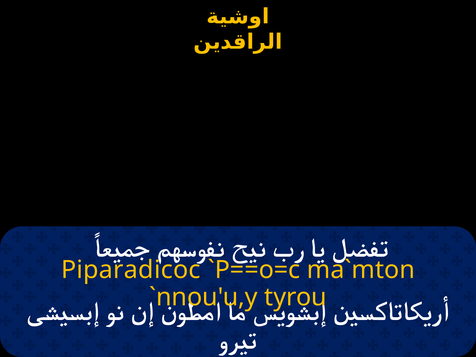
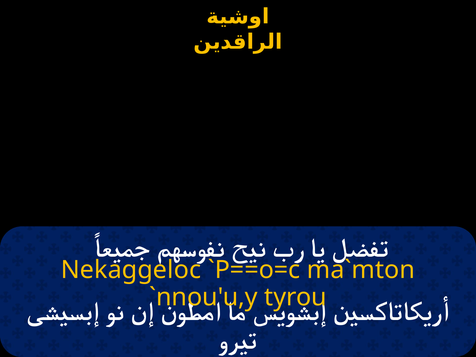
Piparadicoc: Piparadicoc -> Nekaggeloc
